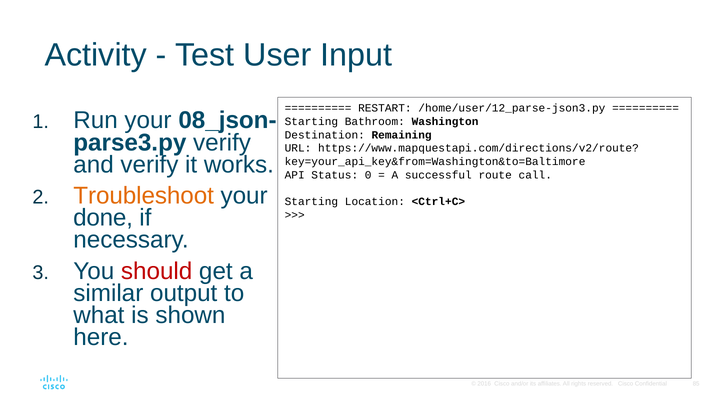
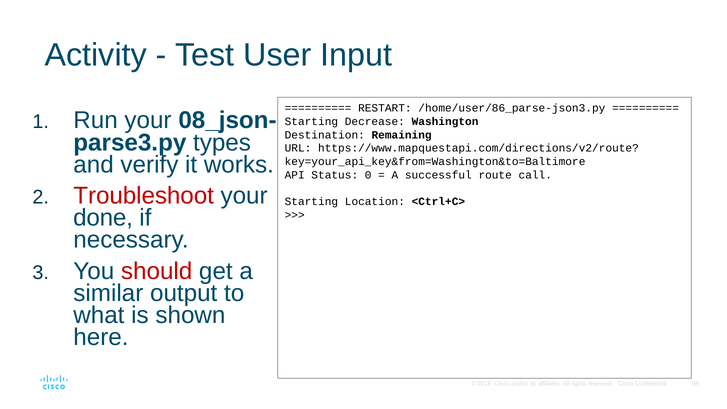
/home/user/12_parse-json3.py: /home/user/12_parse-json3.py -> /home/user/86_parse-json3.py
Bathroom: Bathroom -> Decrease
verify at (222, 143): verify -> types
Troubleshoot colour: orange -> red
